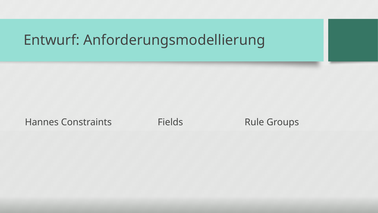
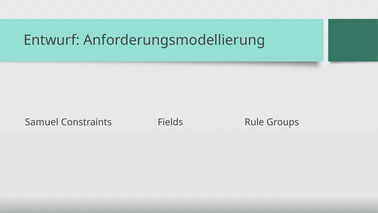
Hannes: Hannes -> Samuel
